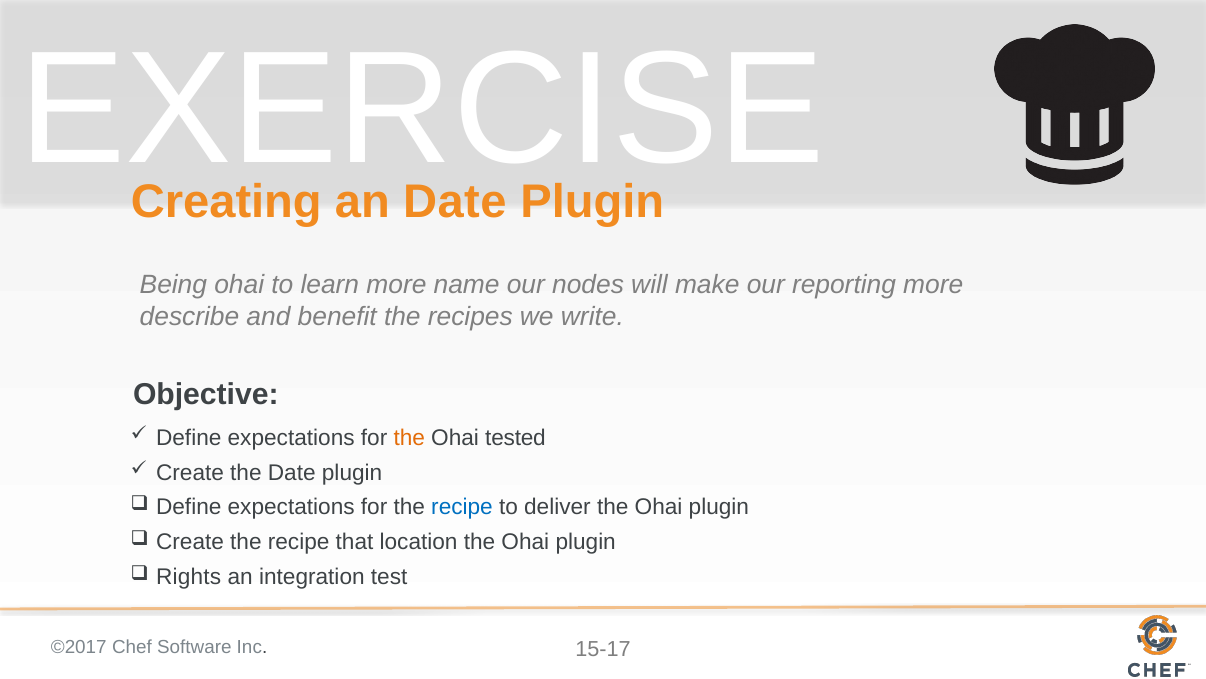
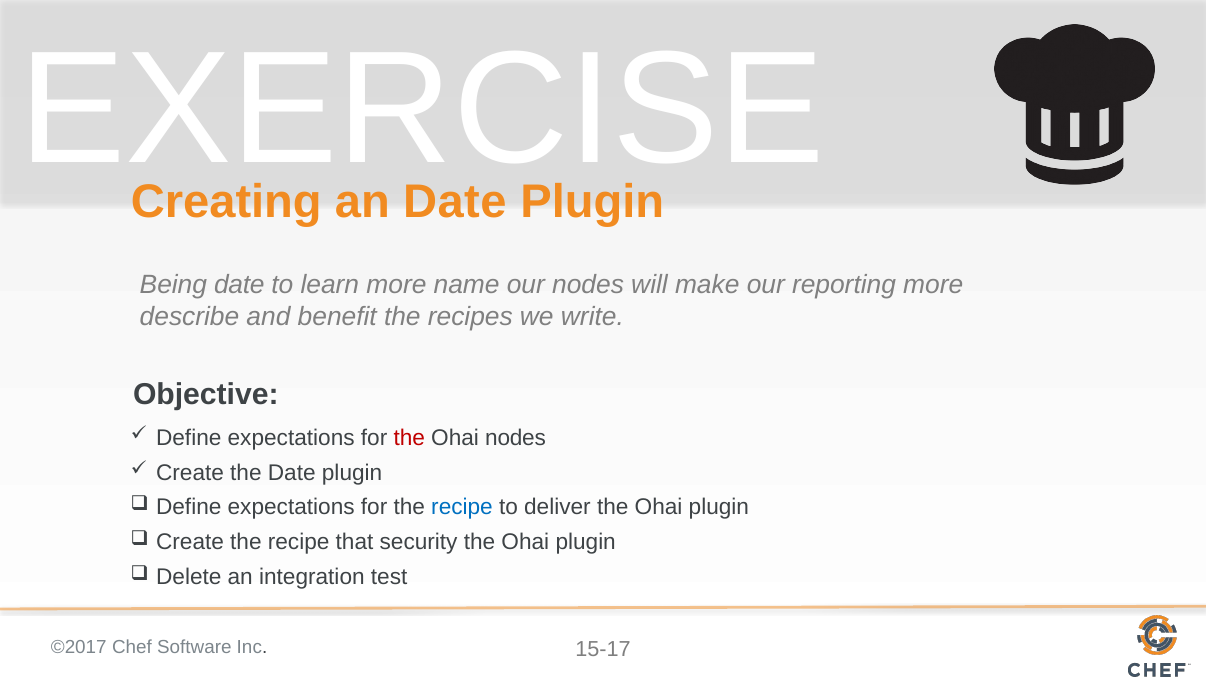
Being ohai: ohai -> date
the at (409, 438) colour: orange -> red
Ohai tested: tested -> nodes
location: location -> security
Rights: Rights -> Delete
